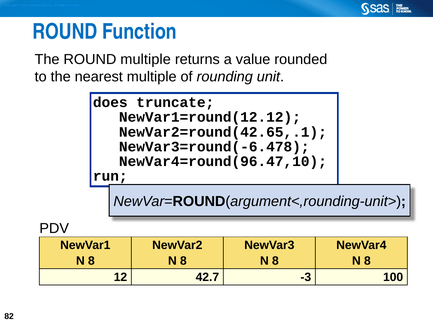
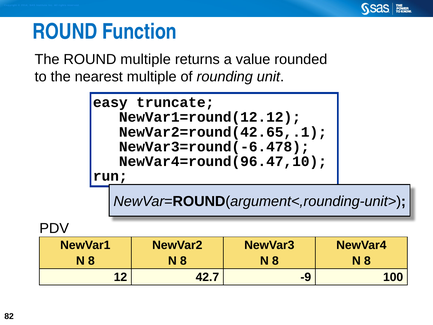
does: does -> easy
-3: -3 -> -9
